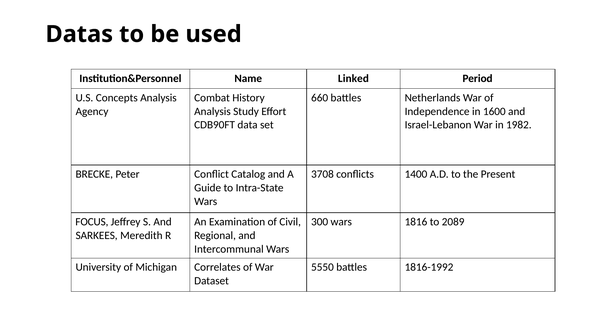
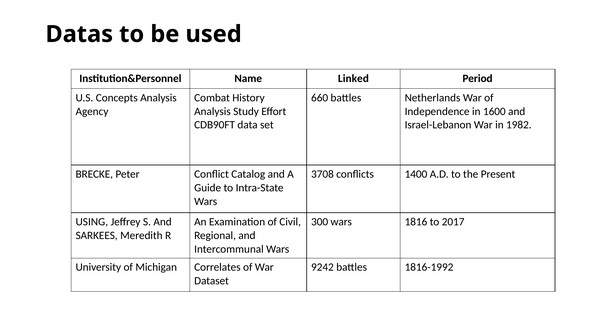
FOCUS: FOCUS -> USING
2089: 2089 -> 2017
5550: 5550 -> 9242
